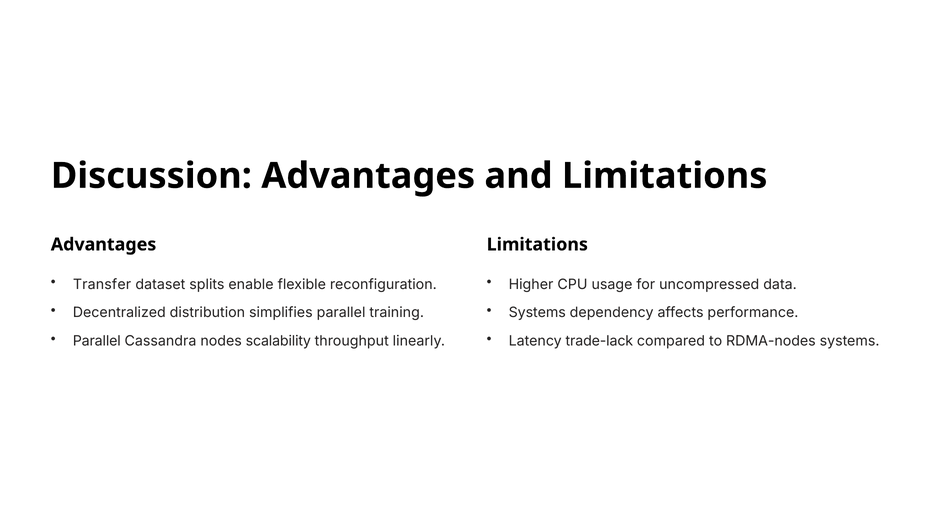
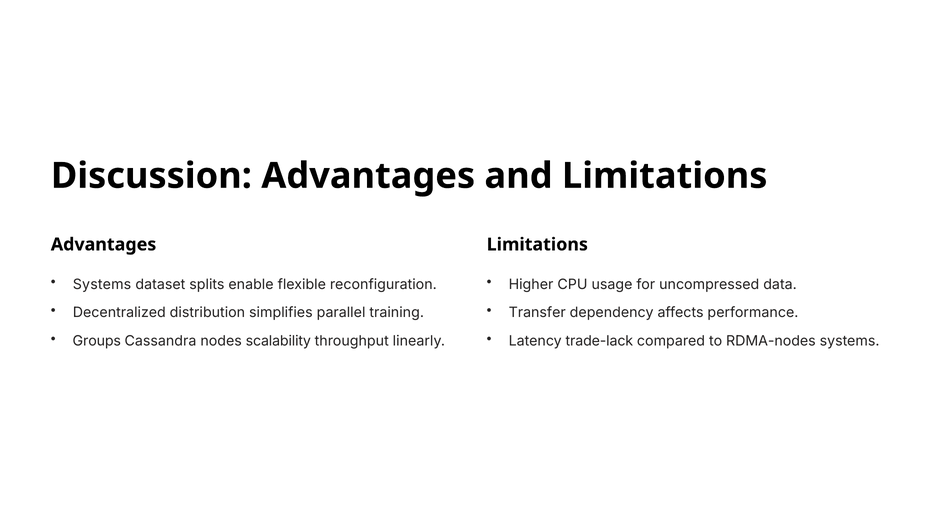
Transfer at (102, 285): Transfer -> Systems
Systems at (537, 313): Systems -> Transfer
Parallel at (97, 341): Parallel -> Groups
